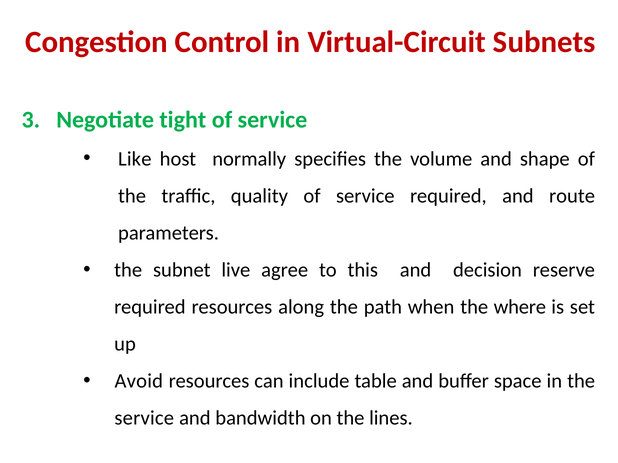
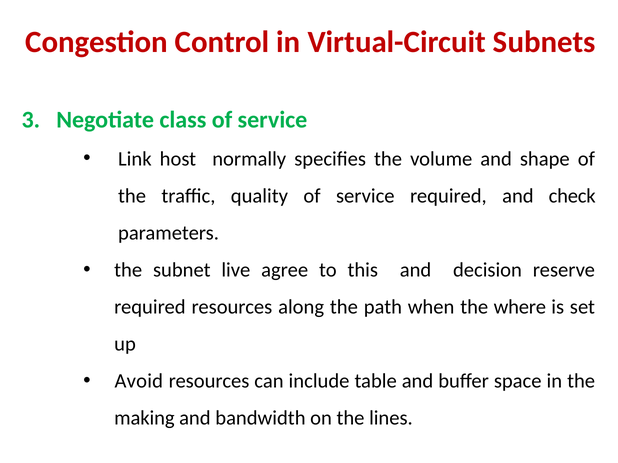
tight: tight -> class
Like: Like -> Link
route: route -> check
service at (144, 419): service -> making
